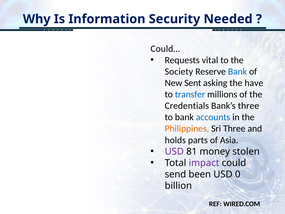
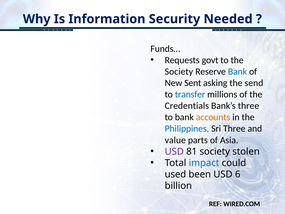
Could…: Could… -> Funds…
vital: vital -> govt
have: have -> send
accounts colour: blue -> orange
Philippines colour: orange -> blue
holds: holds -> value
81 money: money -> society
impact colour: purple -> blue
send: send -> used
0: 0 -> 6
